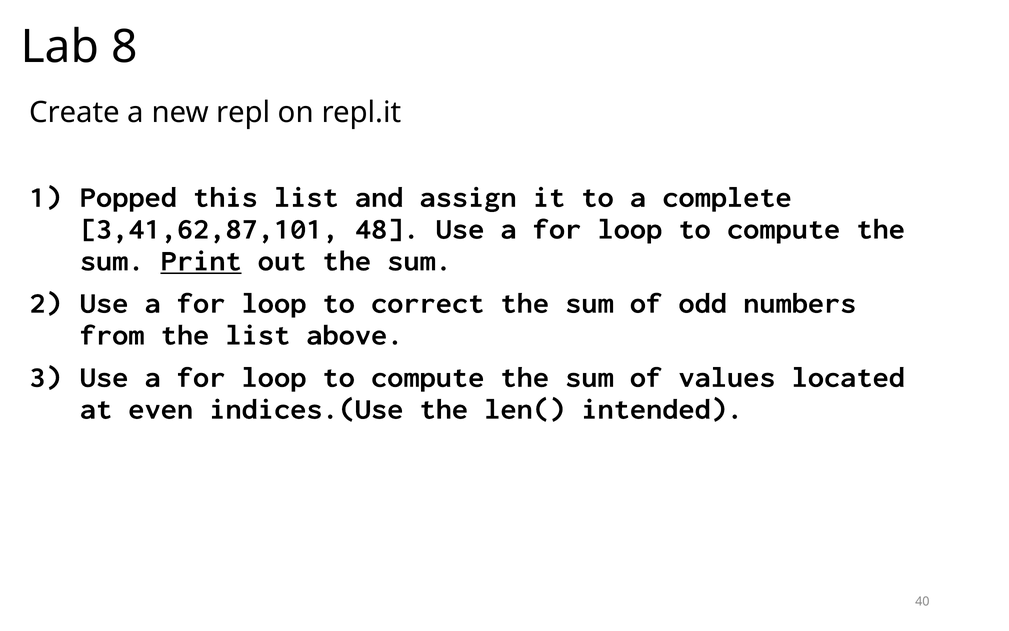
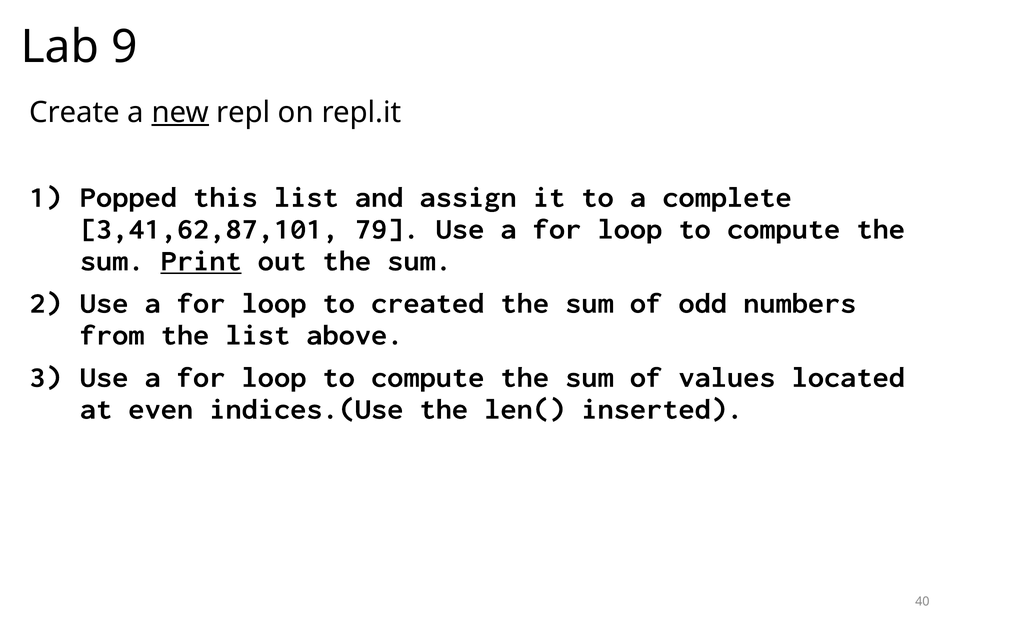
8: 8 -> 9
new underline: none -> present
48: 48 -> 79
correct: correct -> created
intended: intended -> inserted
